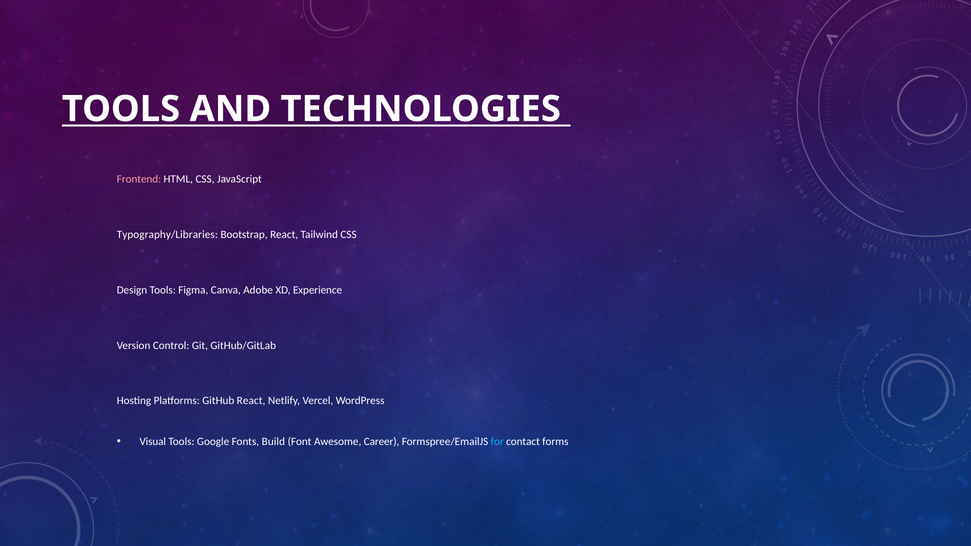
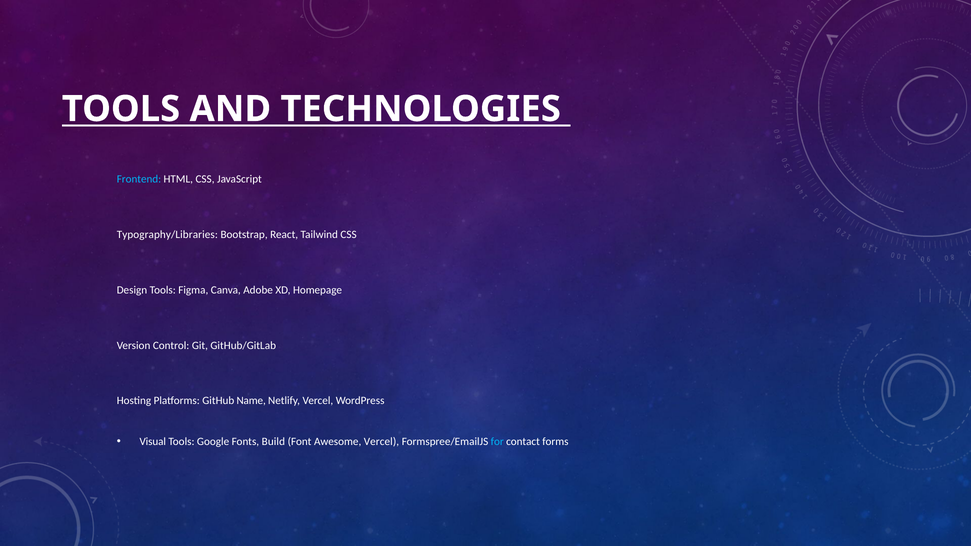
Frontend colour: pink -> light blue
Experience: Experience -> Homepage
GitHub React: React -> Name
Awesome Career: Career -> Vercel
